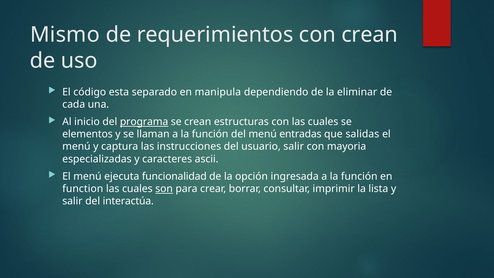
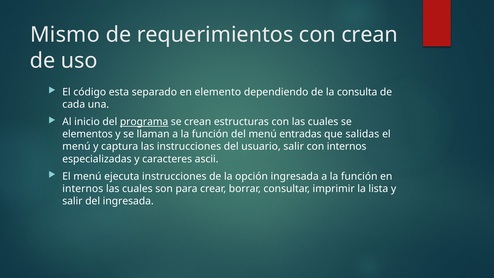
manipula: manipula -> elemento
eliminar: eliminar -> consulta
con mayoria: mayoria -> internos
ejecuta funcionalidad: funcionalidad -> instrucciones
function at (83, 189): function -> internos
son underline: present -> none
del interactúa: interactúa -> ingresada
